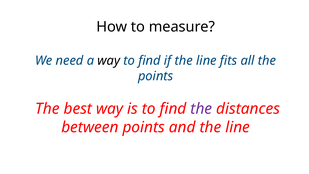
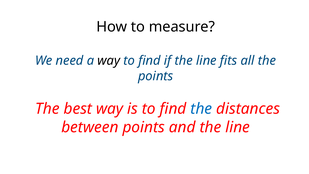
the at (201, 109) colour: purple -> blue
